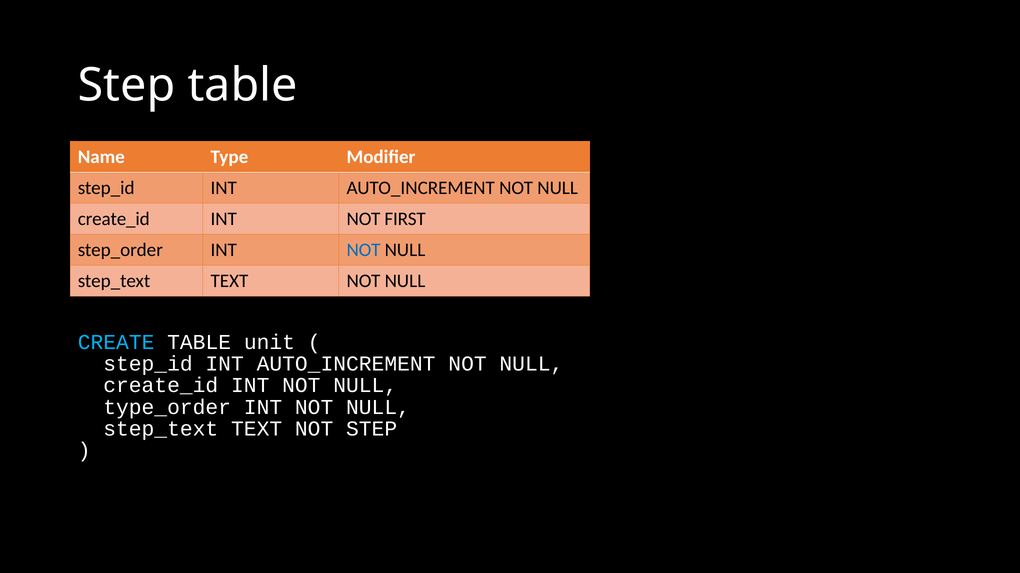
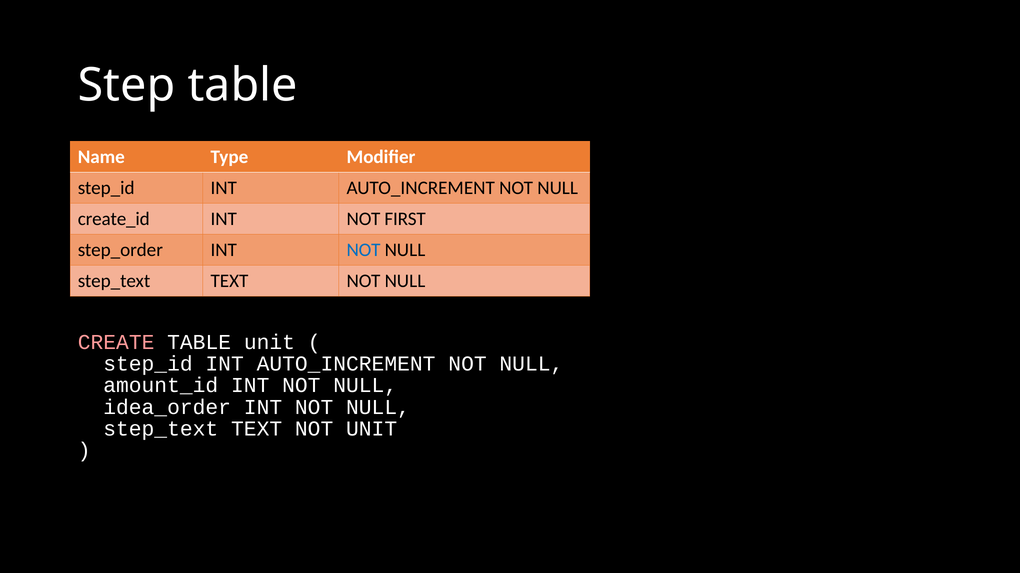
CREATE colour: light blue -> pink
create_id at (161, 386): create_id -> amount_id
type_order: type_order -> idea_order
NOT STEP: STEP -> UNIT
